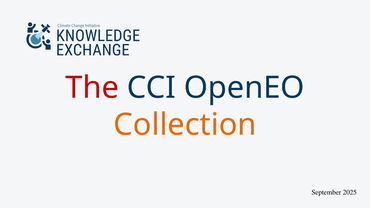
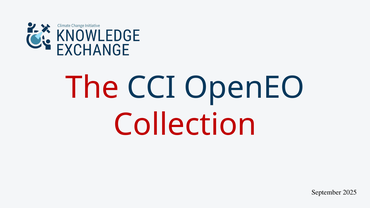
Collection colour: orange -> red
